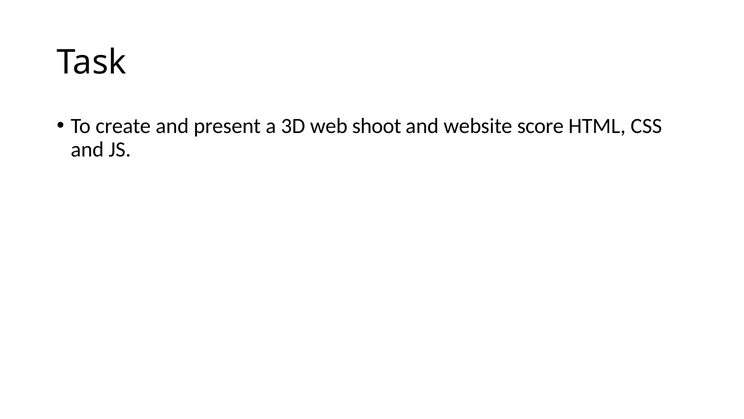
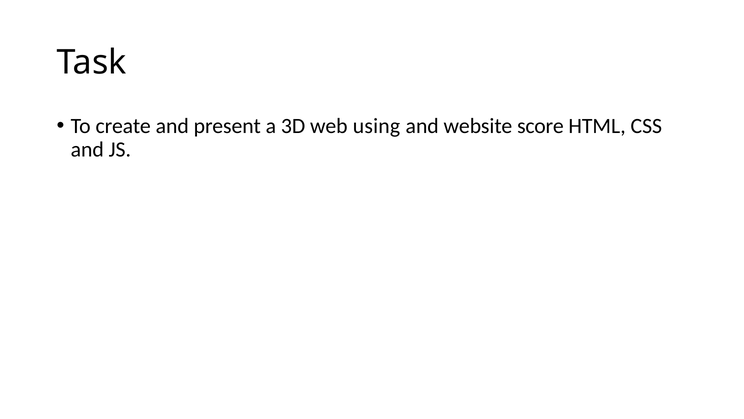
shoot: shoot -> using
